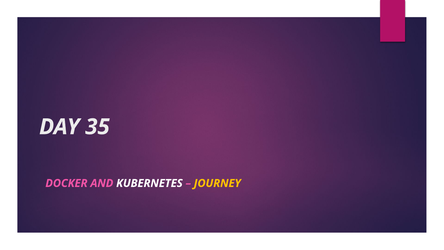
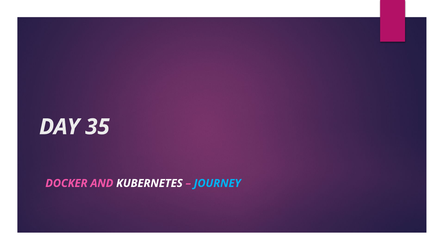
JOURNEY colour: yellow -> light blue
